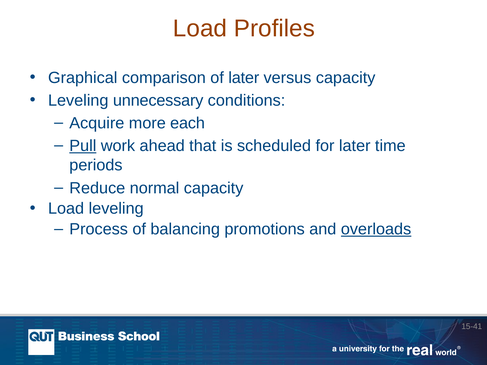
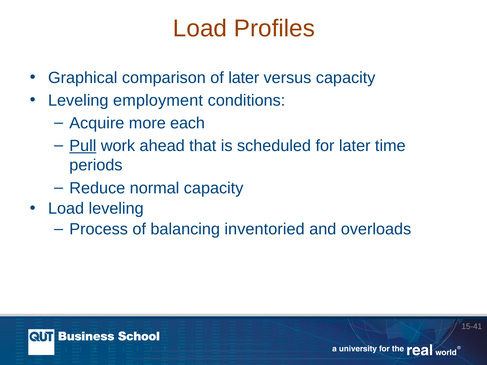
unnecessary: unnecessary -> employment
promotions: promotions -> inventoried
overloads underline: present -> none
